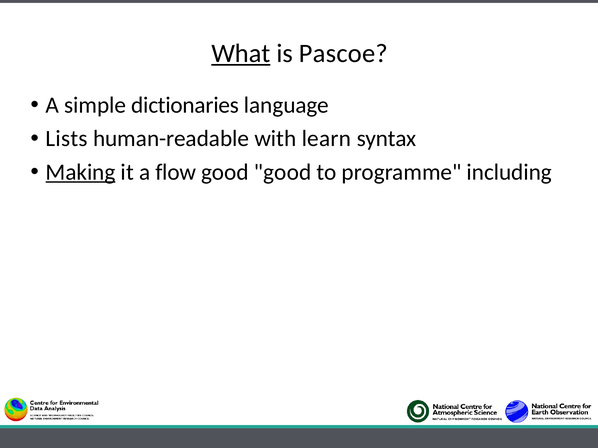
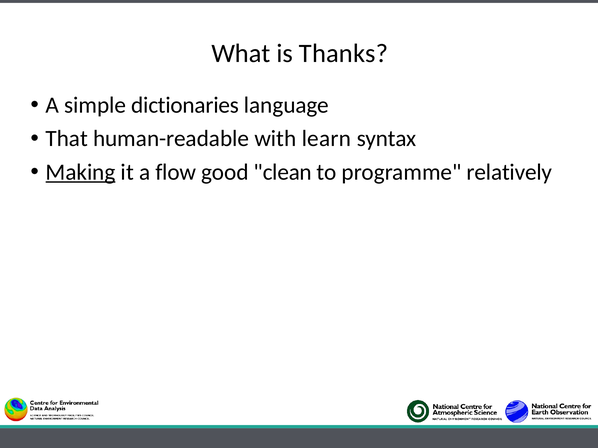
What underline: present -> none
Pascoe: Pascoe -> Thanks
Lists: Lists -> That
good good: good -> clean
including: including -> relatively
